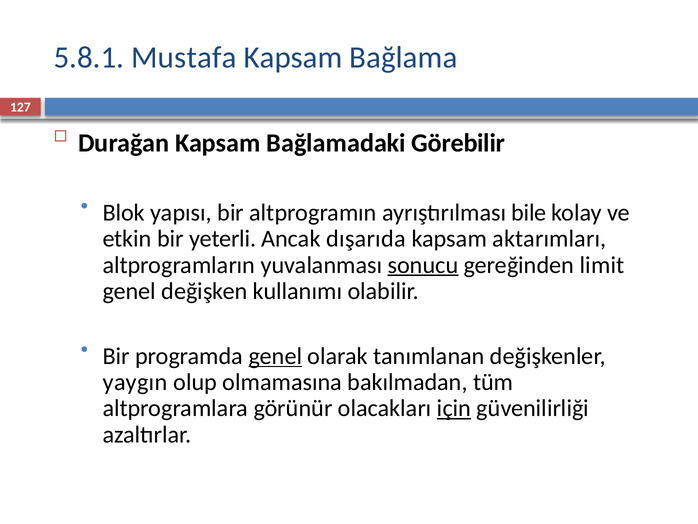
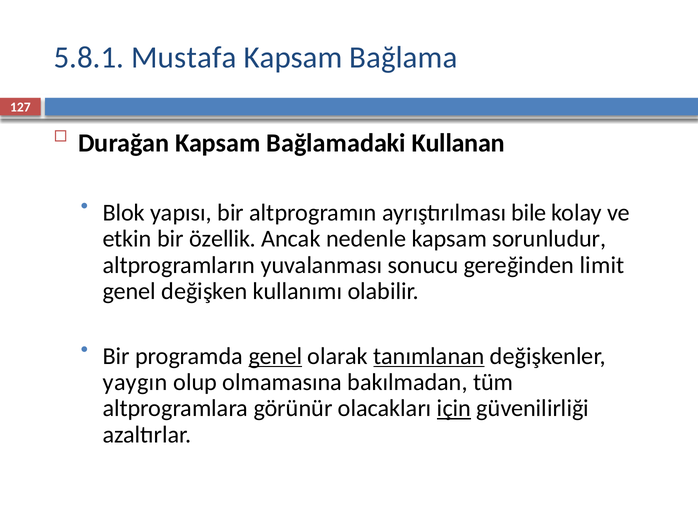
Görebilir: Görebilir -> Kullanan
yeterli: yeterli -> özellik
dışarıda: dışarıda -> nedenle
aktarımları: aktarımları -> sorunludur
sonucu underline: present -> none
tanımlanan underline: none -> present
